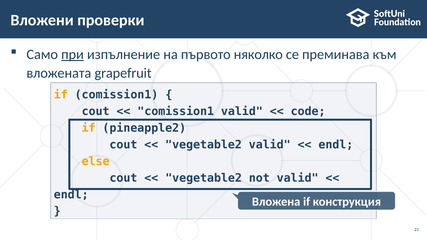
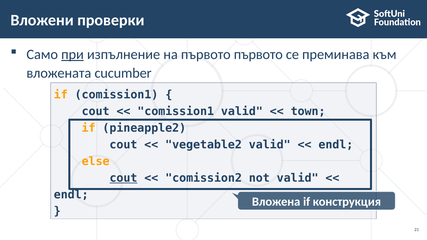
първото няколко: няколко -> първото
grapefruit: grapefruit -> cucumber
code: code -> town
cout at (123, 178) underline: none -> present
vegetable2 at (204, 178): vegetable2 -> comission2
